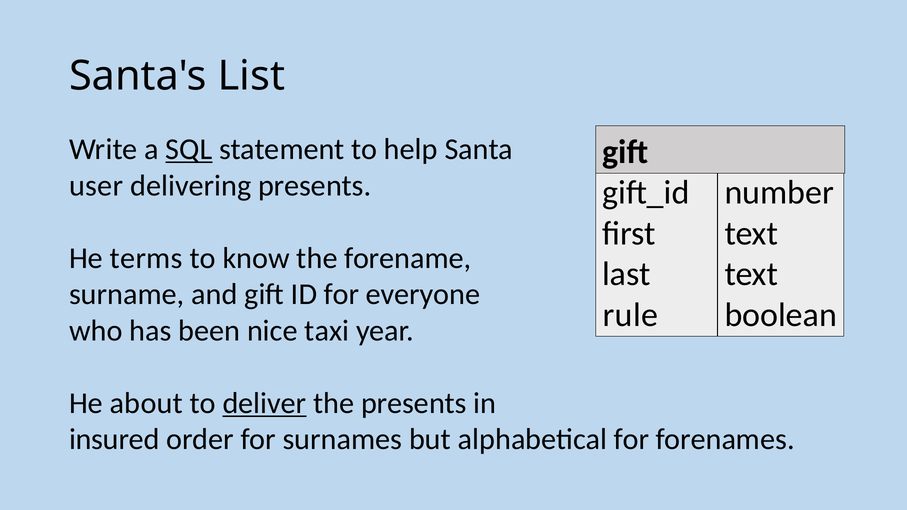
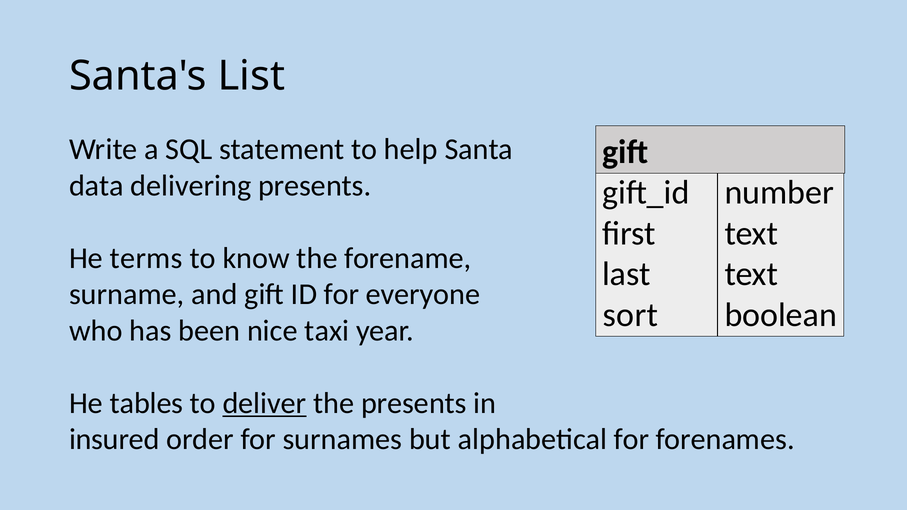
SQL underline: present -> none
user: user -> data
rule: rule -> sort
about: about -> tables
